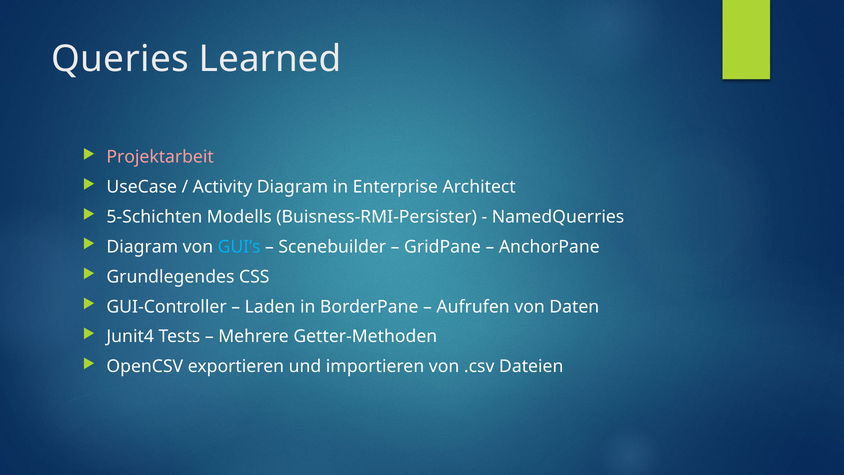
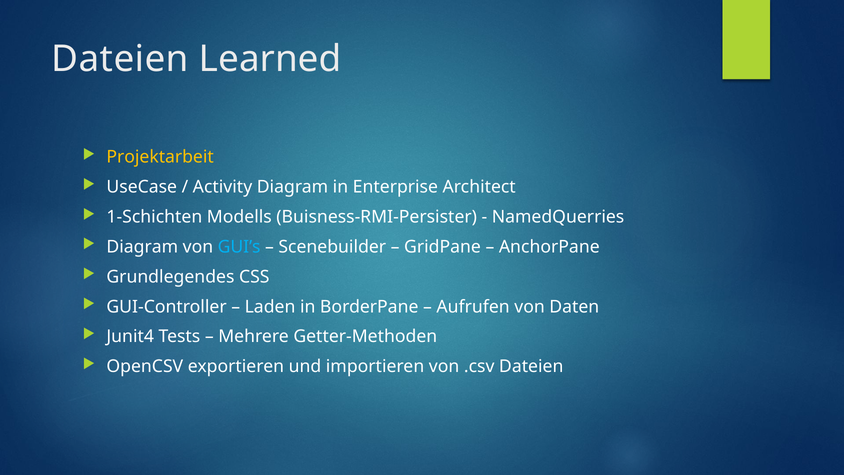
Queries at (120, 59): Queries -> Dateien
Projektarbeit colour: pink -> yellow
5-Schichten: 5-Schichten -> 1-Schichten
